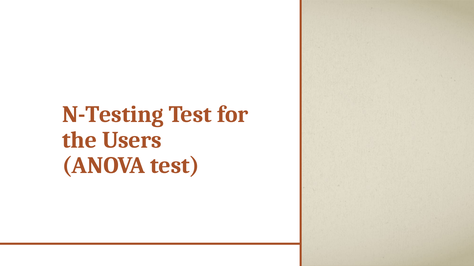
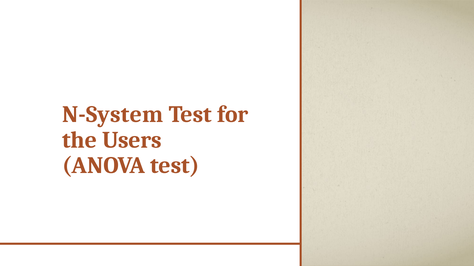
N-Testing: N-Testing -> N-System
